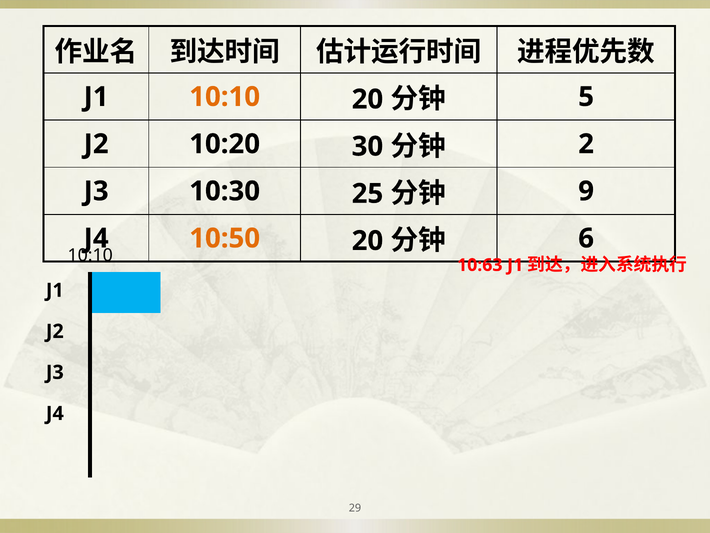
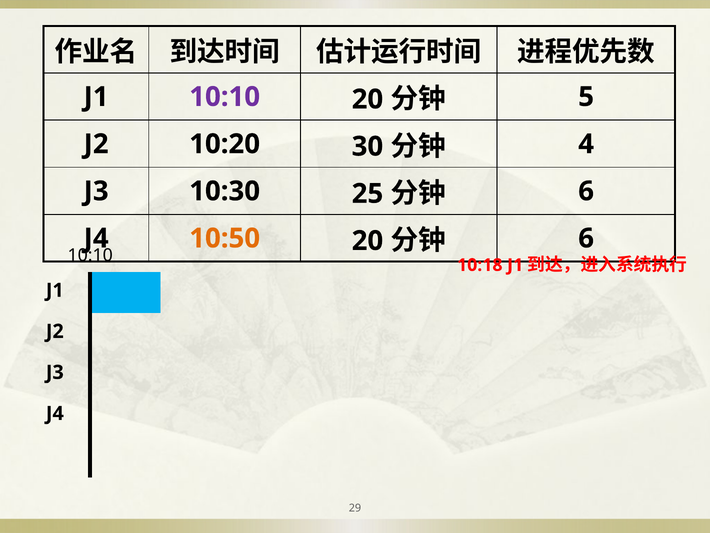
10:10 at (225, 97) colour: orange -> purple
2: 2 -> 4
9 at (586, 191): 9 -> 6
10:63: 10:63 -> 10:18
